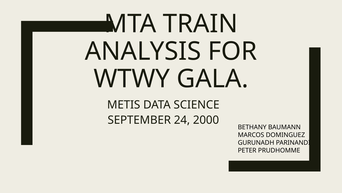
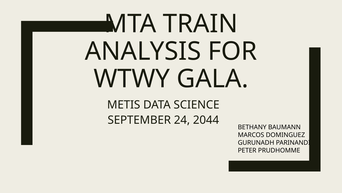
2000: 2000 -> 2044
